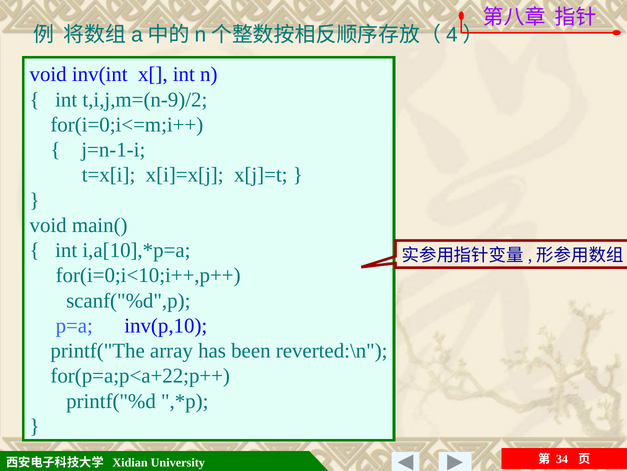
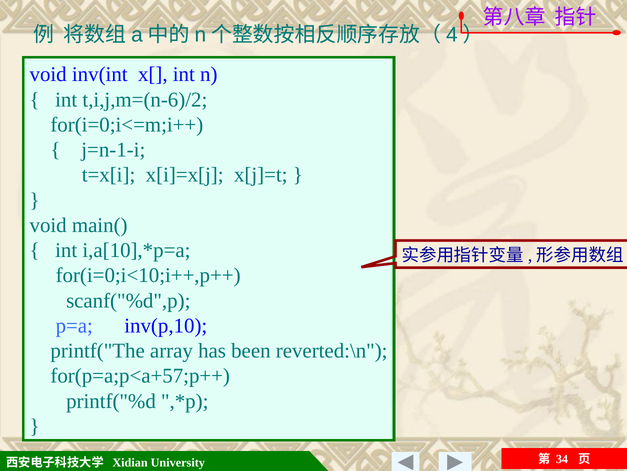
t,i,j,m=(n-9)/2: t,i,j,m=(n-9)/2 -> t,i,j,m=(n-6)/2
for(p=a;p<a+22;p++: for(p=a;p<a+22;p++ -> for(p=a;p<a+57;p++
